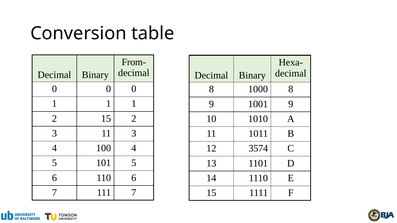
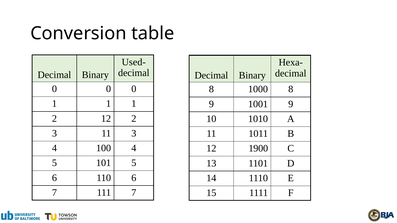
From-: From- -> Used-
2 15: 15 -> 12
3574: 3574 -> 1900
